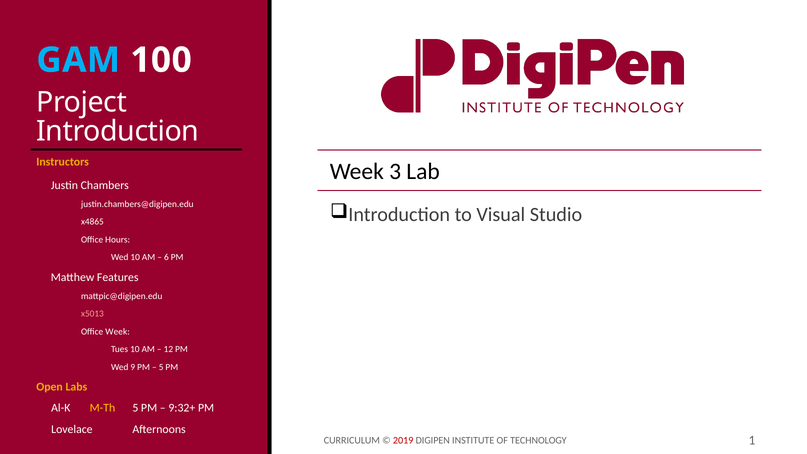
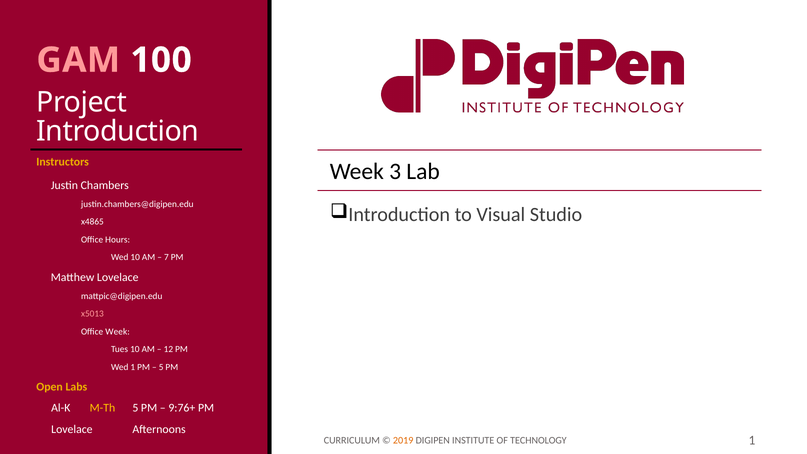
GAM colour: light blue -> pink
6: 6 -> 7
Matthew Features: Features -> Lovelace
Wed 9: 9 -> 1
9:32+: 9:32+ -> 9:76+
2019 colour: red -> orange
